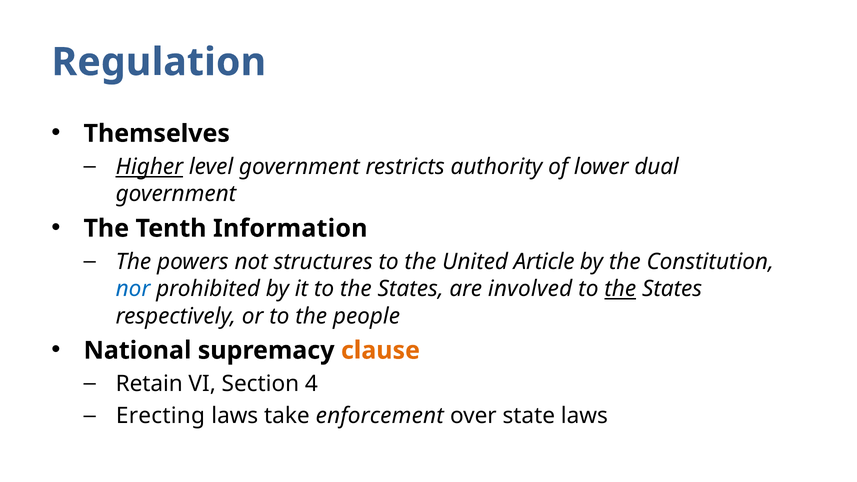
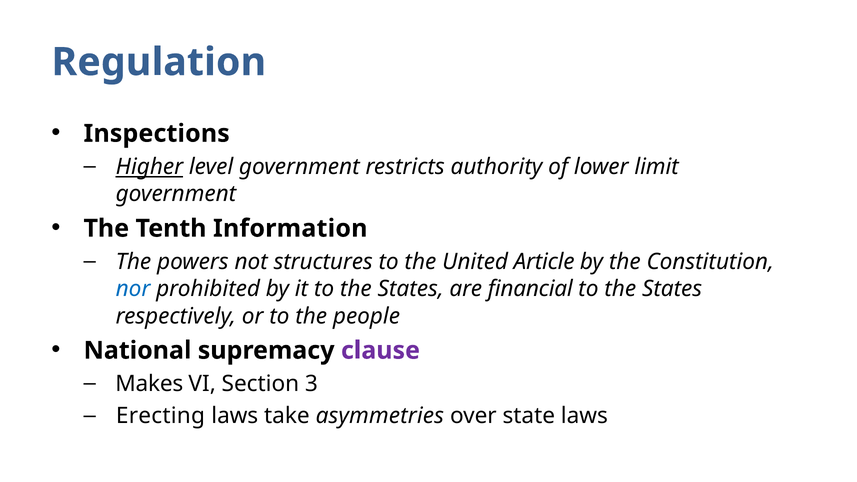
Themselves: Themselves -> Inspections
dual: dual -> limit
involved: involved -> financial
the at (620, 289) underline: present -> none
clause colour: orange -> purple
Retain: Retain -> Makes
4: 4 -> 3
enforcement: enforcement -> asymmetries
